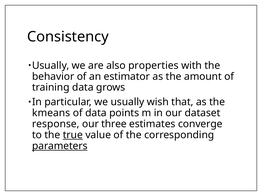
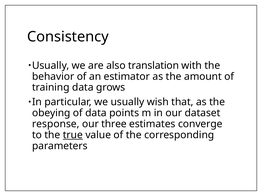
properties: properties -> translation
kmeans: kmeans -> obeying
parameters underline: present -> none
